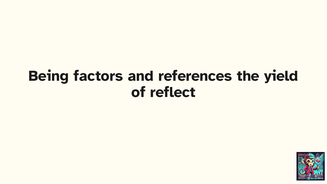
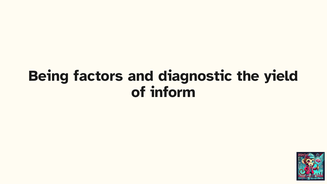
references: references -> diagnostic
reflect: reflect -> inform
